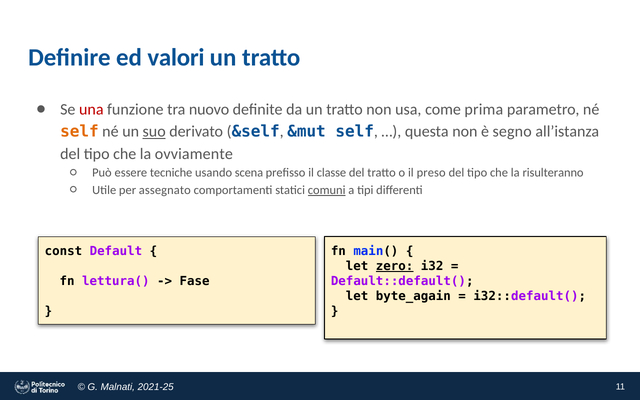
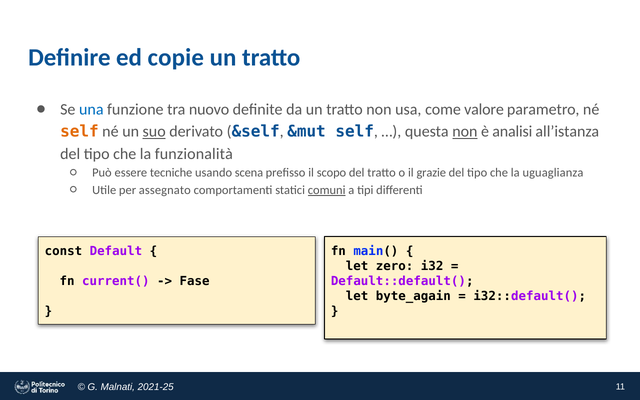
valori: valori -> copie
una colour: red -> blue
prima: prima -> valore
non at (465, 132) underline: none -> present
segno: segno -> analisi
ovviamente: ovviamente -> funzionalità
classe: classe -> scopo
preso: preso -> grazie
risulteranno: risulteranno -> uguaglianza
zero underline: present -> none
lettura(: lettura( -> current(
